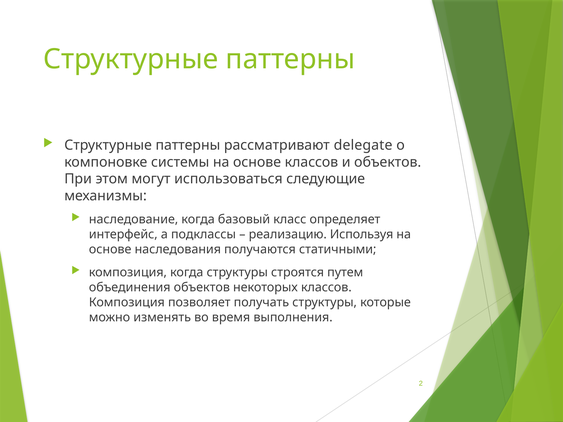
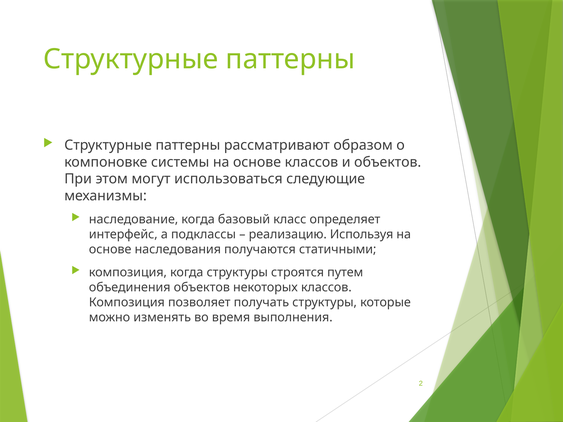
delegate: delegate -> образом
